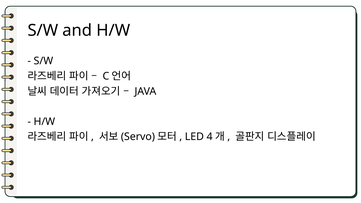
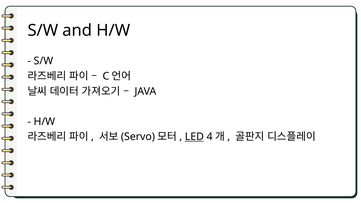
LED underline: none -> present
